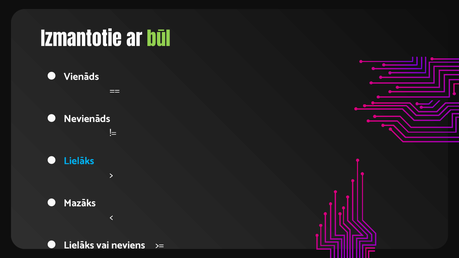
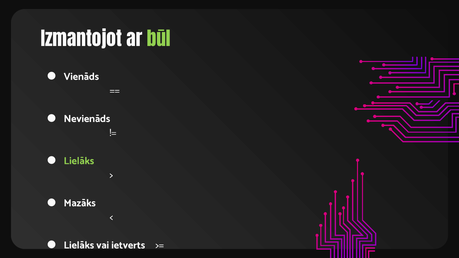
Izmantotie: Izmantotie -> Izmantojot
Lielāks at (79, 161) colour: light blue -> light green
neviens: neviens -> ietverts
